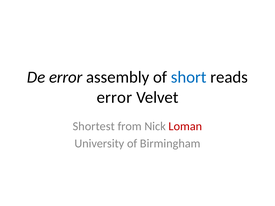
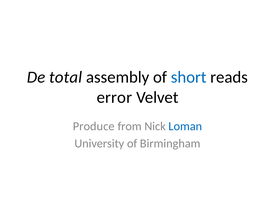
De error: error -> total
Shortest: Shortest -> Produce
Loman colour: red -> blue
